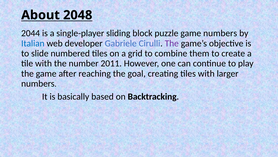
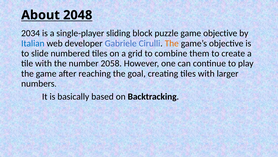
2044: 2044 -> 2034
game numbers: numbers -> objective
The at (172, 43) colour: purple -> orange
2011: 2011 -> 2058
